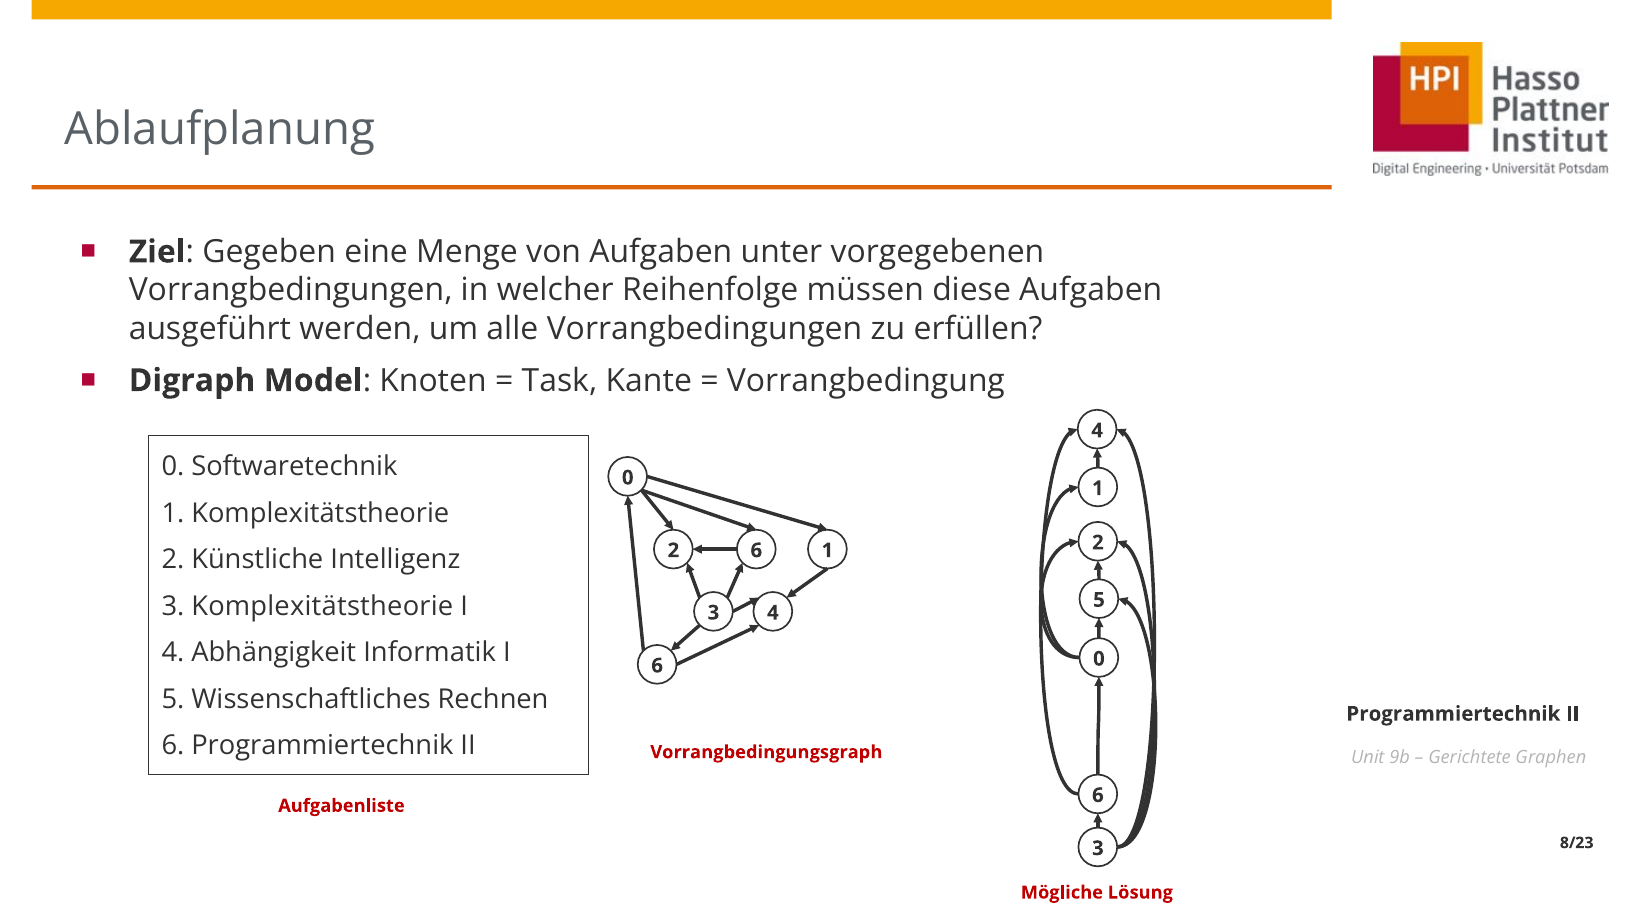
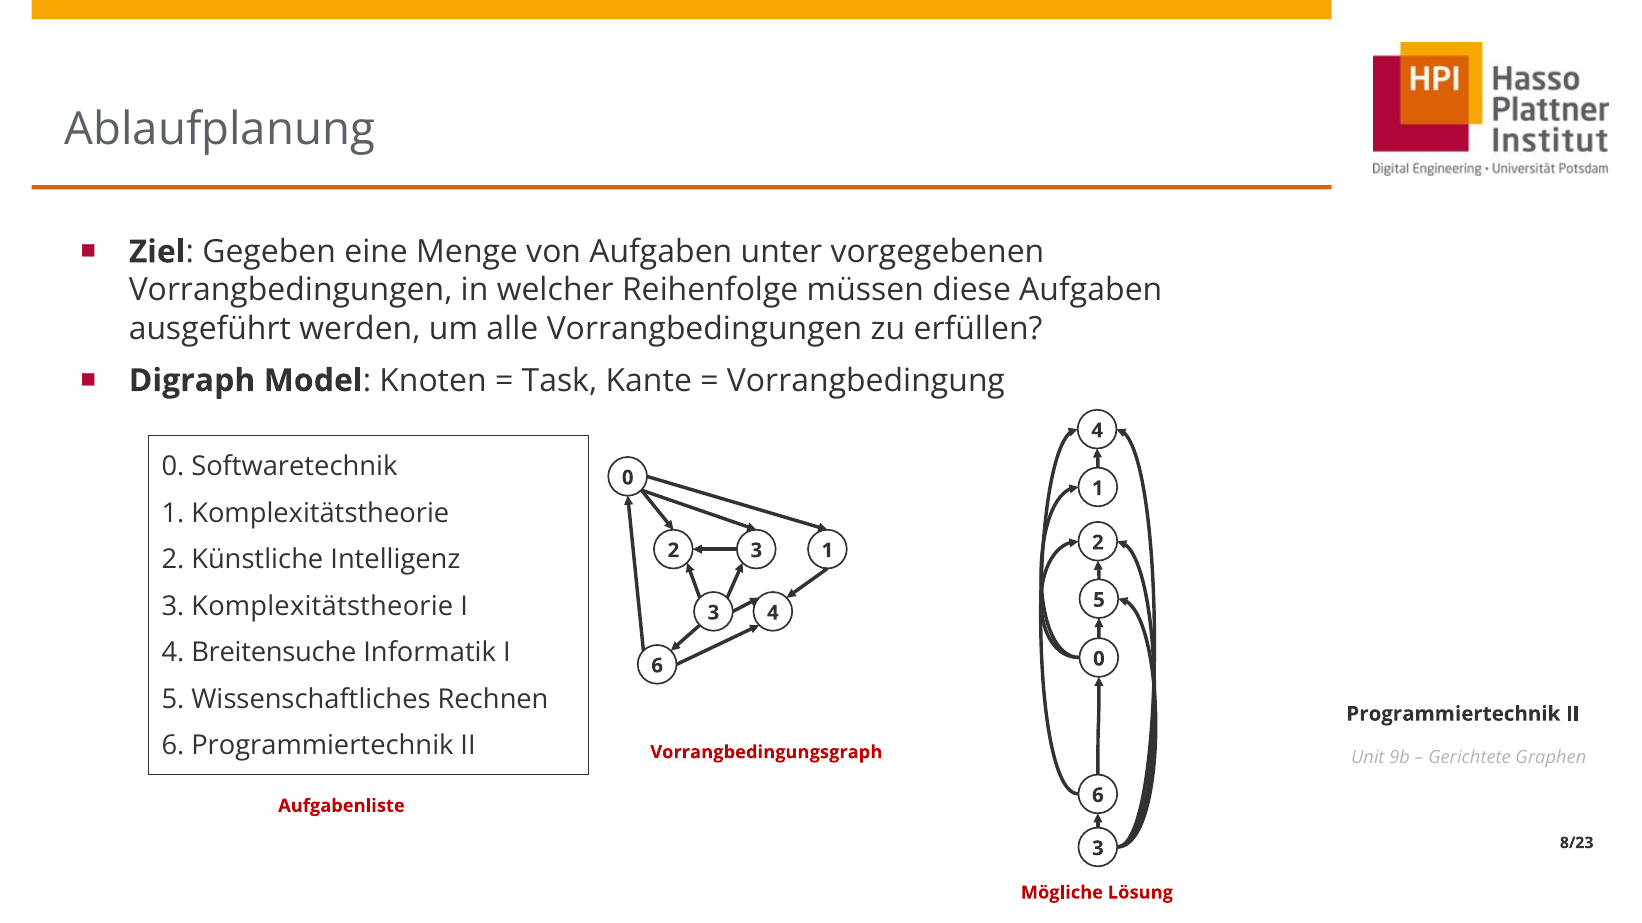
2 6: 6 -> 3
Abhängigkeit: Abhängigkeit -> Breitensuche
